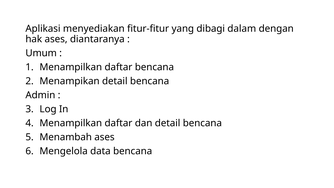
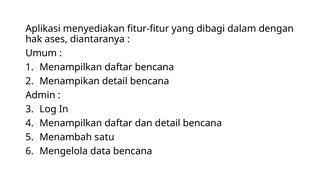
Menambah ases: ases -> satu
